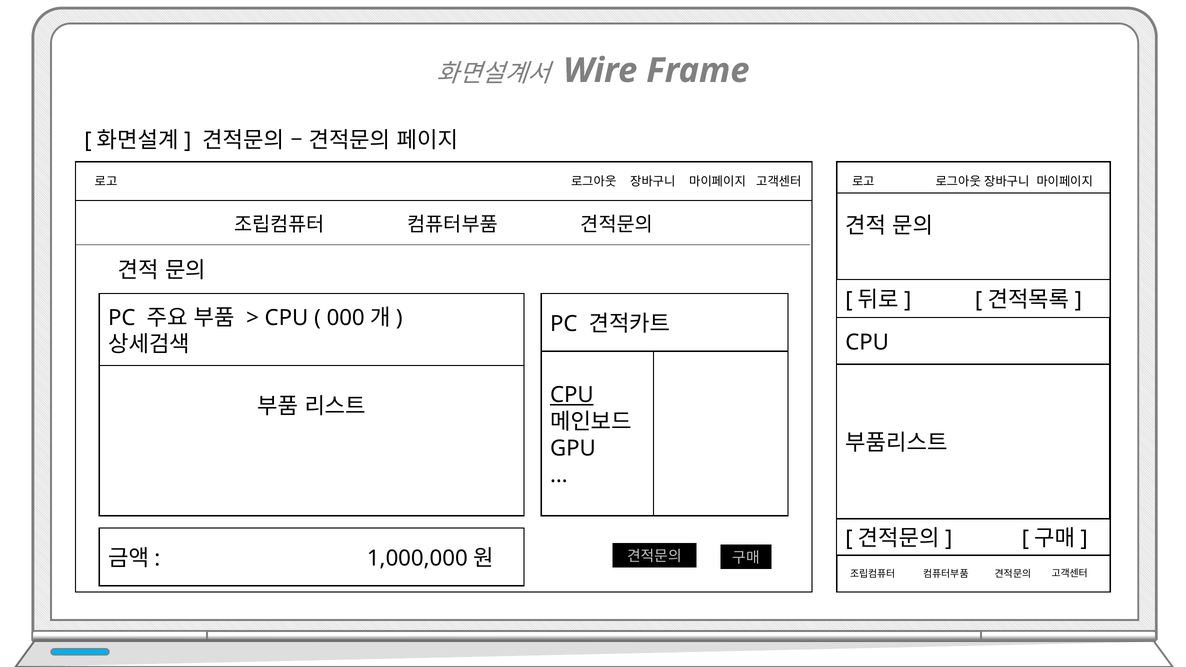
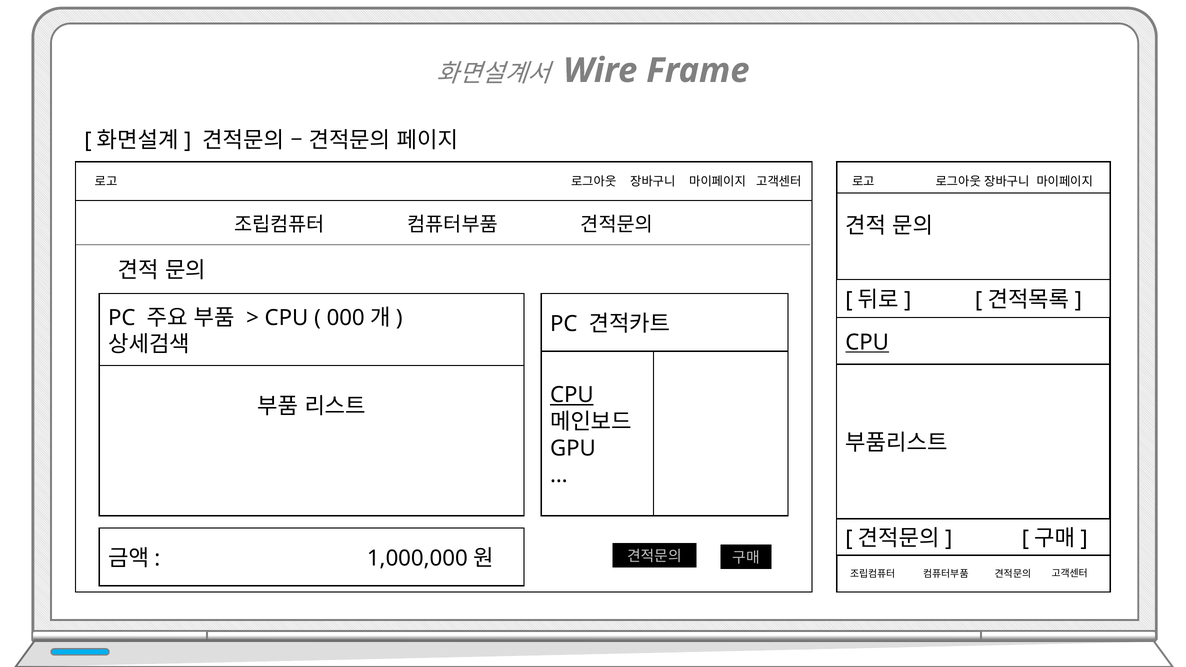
CPU at (867, 342) underline: none -> present
